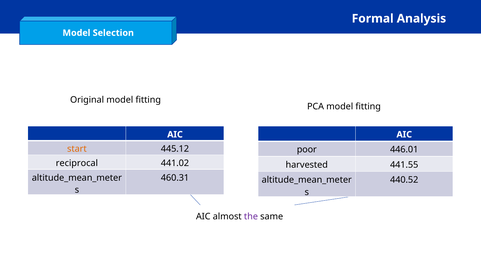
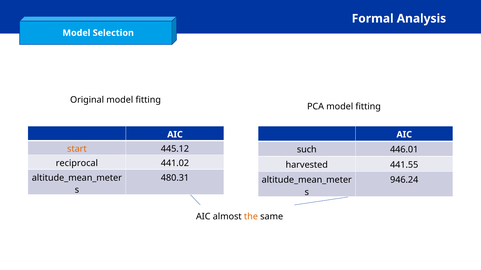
poor: poor -> such
460.31: 460.31 -> 480.31
440.52: 440.52 -> 946.24
the colour: purple -> orange
